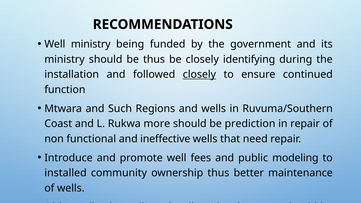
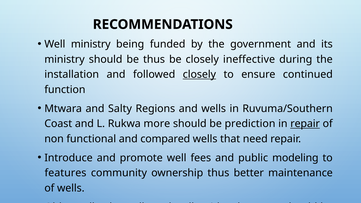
identifying: identifying -> ineffective
and Such: Such -> Salty
repair at (305, 124) underline: none -> present
ineffective: ineffective -> compared
installed: installed -> features
